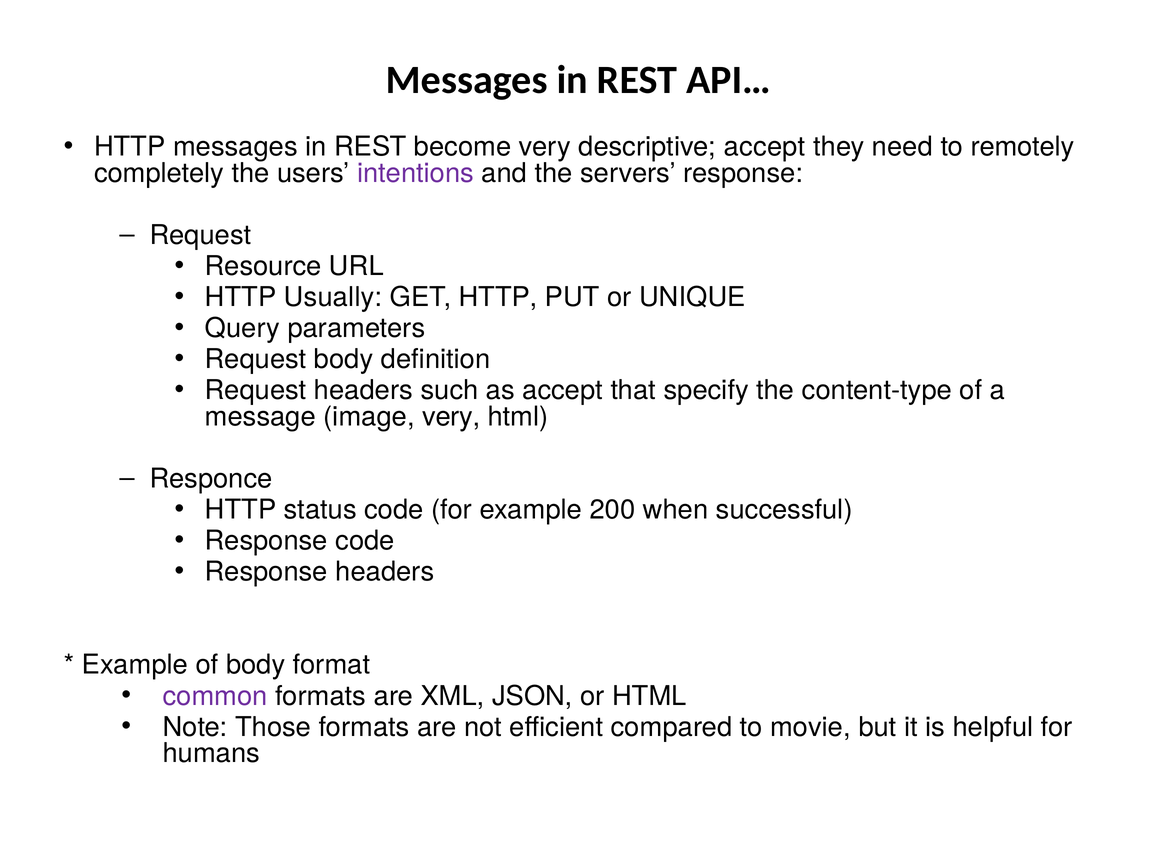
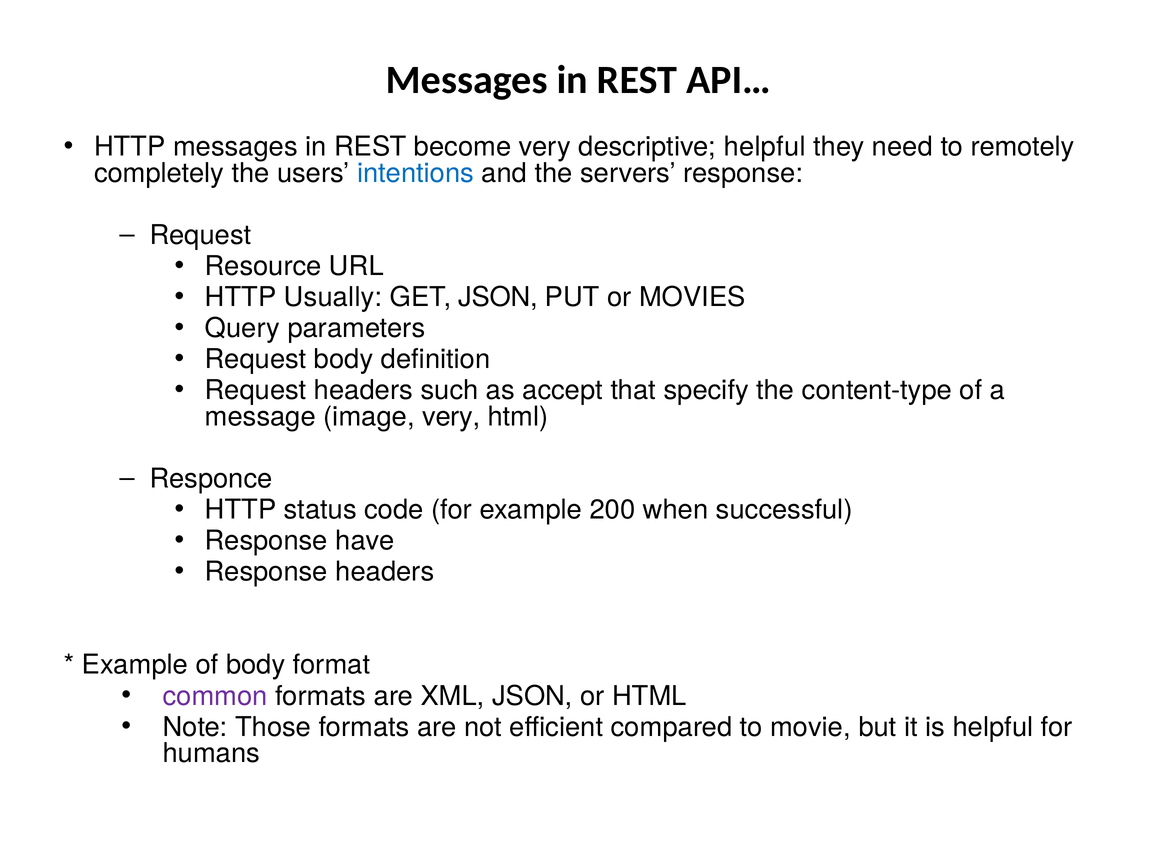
descriptive accept: accept -> helpful
intentions colour: purple -> blue
GET HTTP: HTTP -> JSON
UNIQUE: UNIQUE -> MOVIES
Response code: code -> have
